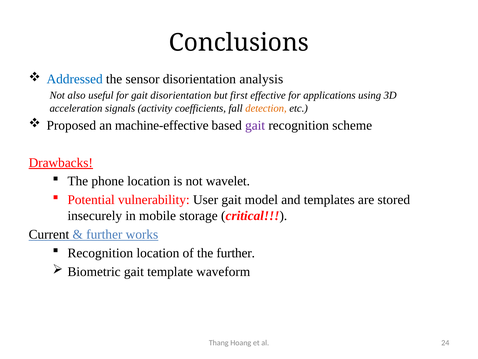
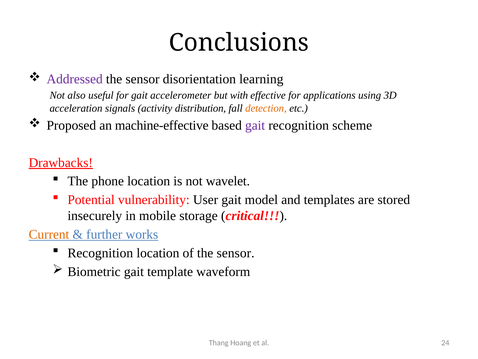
Addressed colour: blue -> purple
analysis: analysis -> learning
gait disorientation: disorientation -> accelerometer
first: first -> with
coefficients: coefficients -> distribution
Current colour: black -> orange
of the further: further -> sensor
